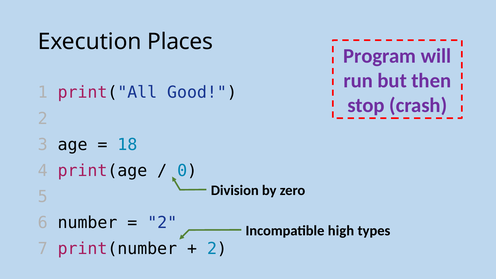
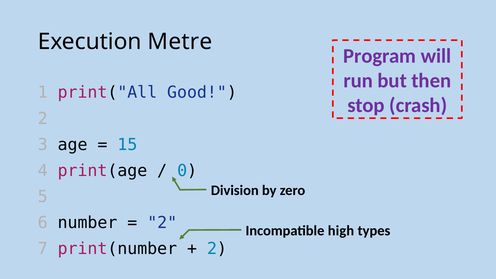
Places: Places -> Metre
18: 18 -> 15
